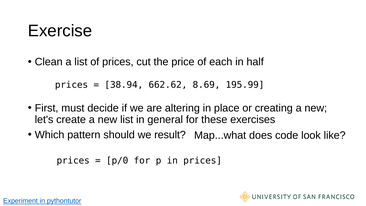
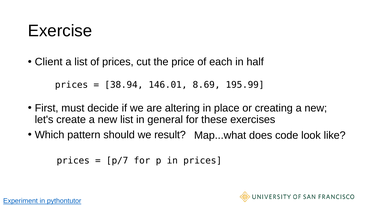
Clean: Clean -> Client
662.62: 662.62 -> 146.01
p/0: p/0 -> p/7
